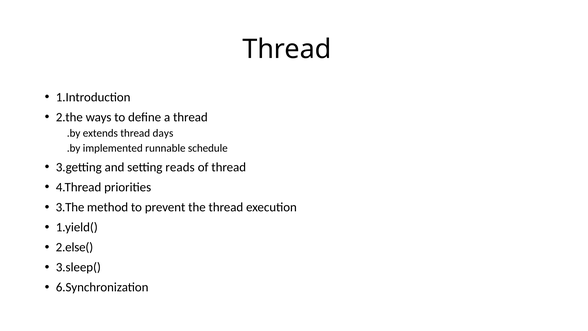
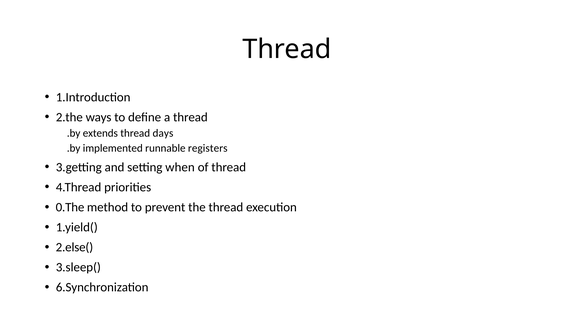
schedule: schedule -> registers
reads: reads -> when
3.The: 3.The -> 0.The
